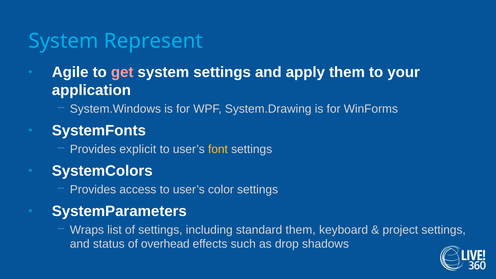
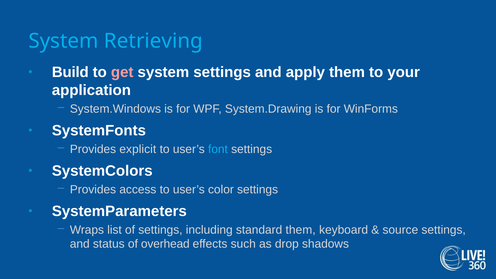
Represent: Represent -> Retrieving
Agile: Agile -> Build
font colour: yellow -> light blue
project: project -> source
